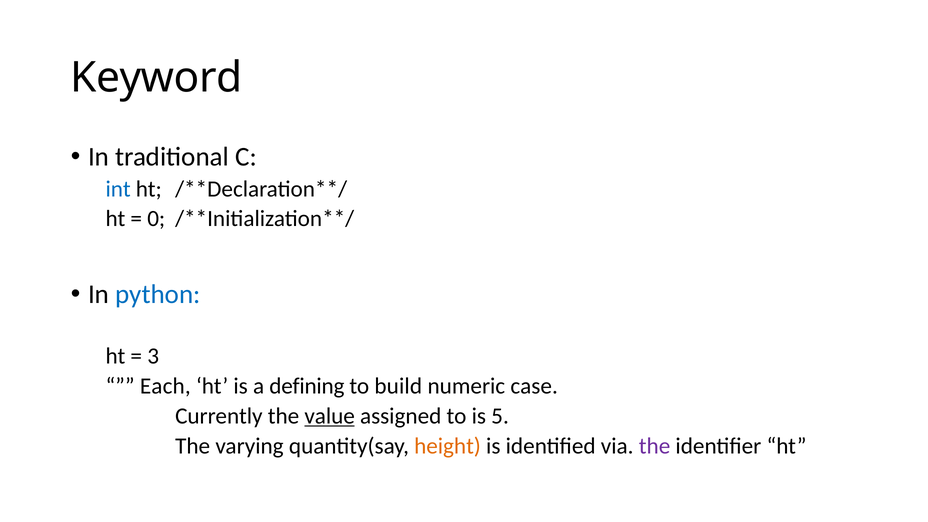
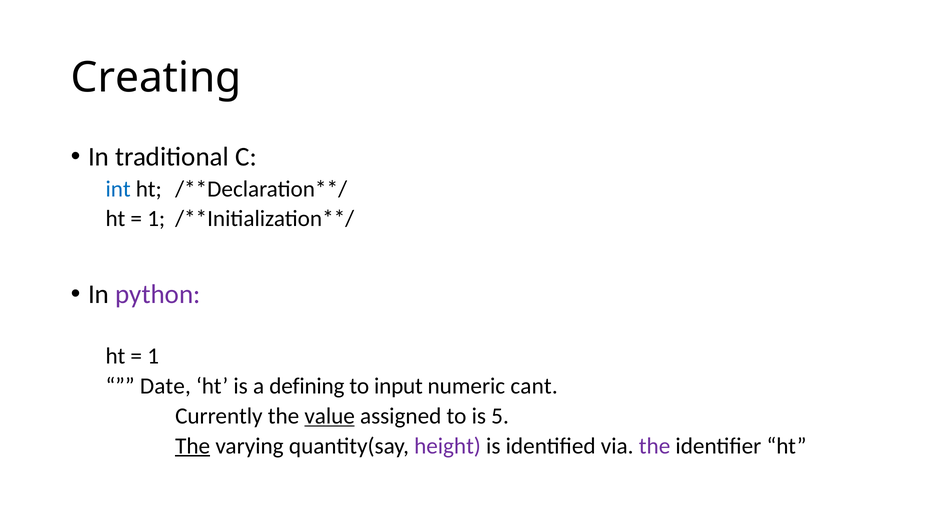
Keyword: Keyword -> Creating
0 at (156, 219): 0 -> 1
python colour: blue -> purple
3 at (153, 356): 3 -> 1
Each: Each -> Date
build: build -> input
case: case -> cant
The at (193, 446) underline: none -> present
height colour: orange -> purple
